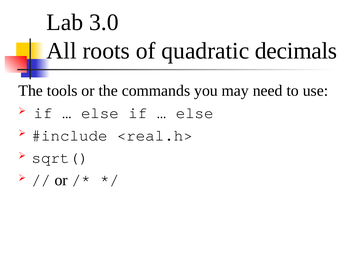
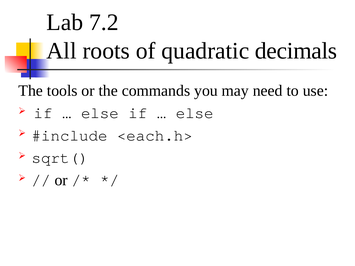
3.0: 3.0 -> 7.2
<real.h>: <real.h> -> <each.h>
